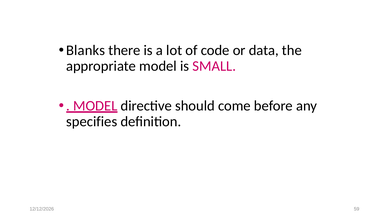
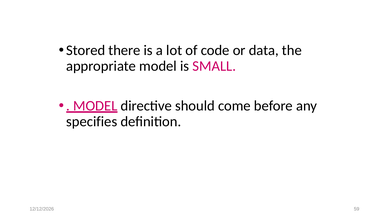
Blanks: Blanks -> Stored
